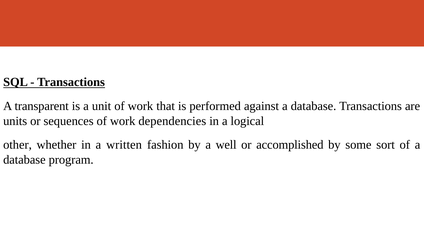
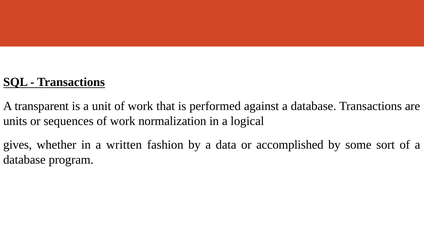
dependencies: dependencies -> normalization
other: other -> gives
well: well -> data
